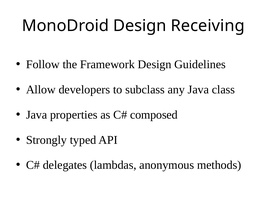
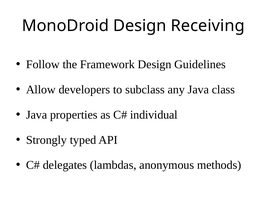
composed: composed -> individual
